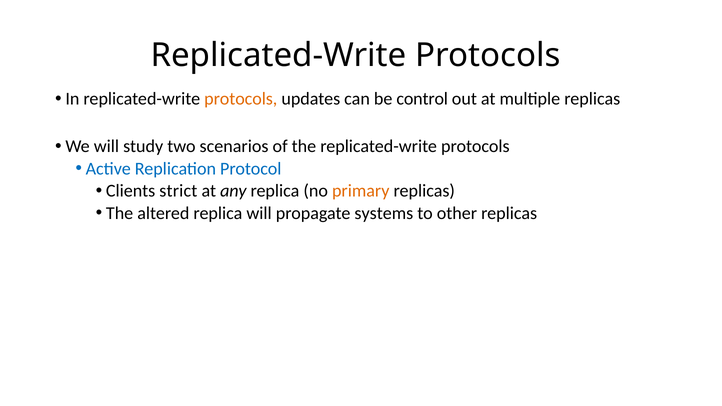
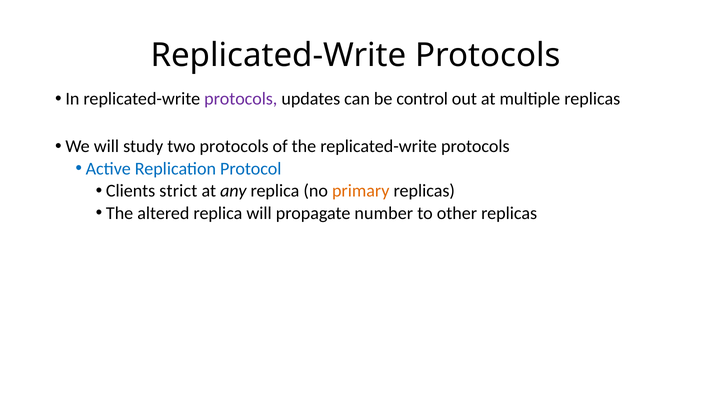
protocols at (241, 99) colour: orange -> purple
two scenarios: scenarios -> protocols
systems: systems -> number
